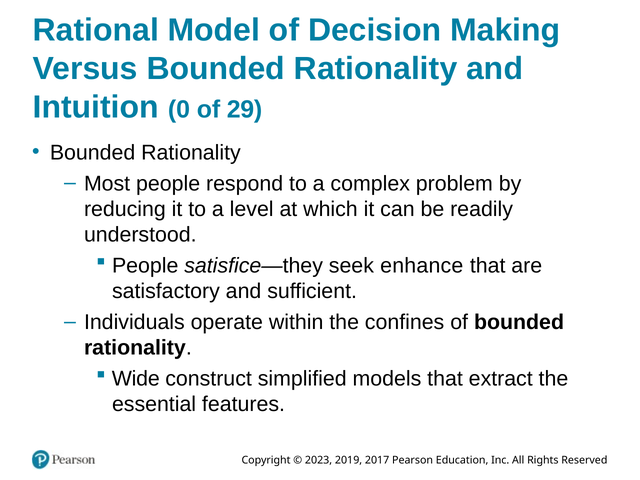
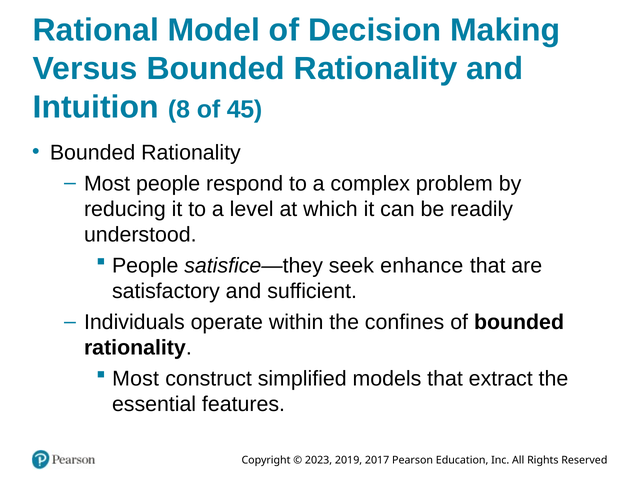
0: 0 -> 8
29: 29 -> 45
Wide at (136, 379): Wide -> Most
